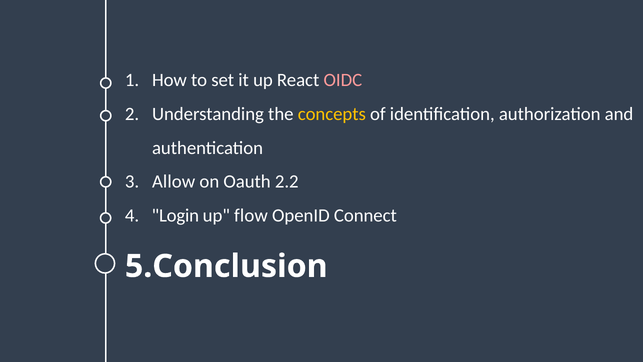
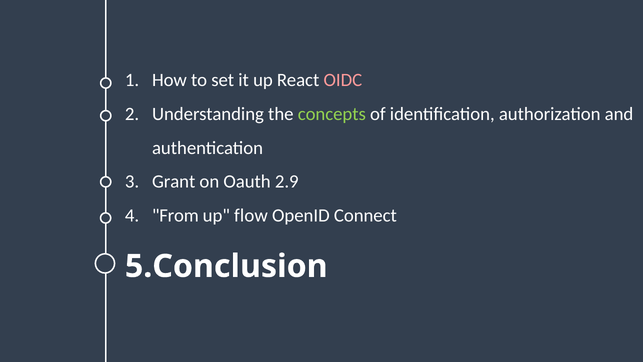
concepts colour: yellow -> light green
Allow: Allow -> Grant
2.2: 2.2 -> 2.9
Login: Login -> From
